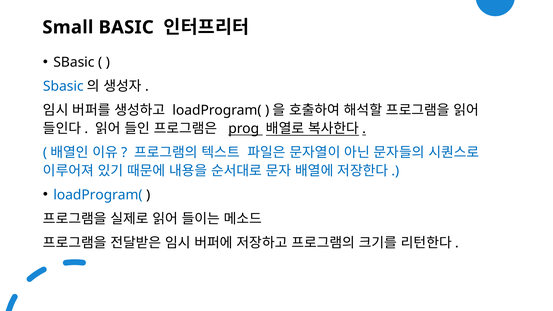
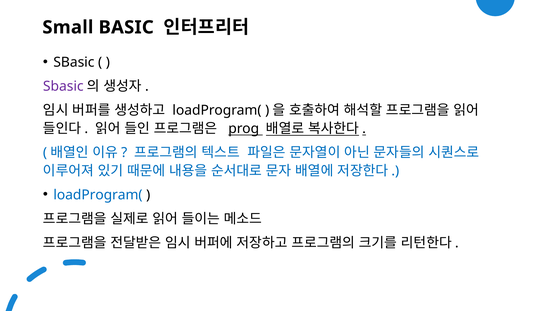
Sbasic at (63, 86) colour: blue -> purple
